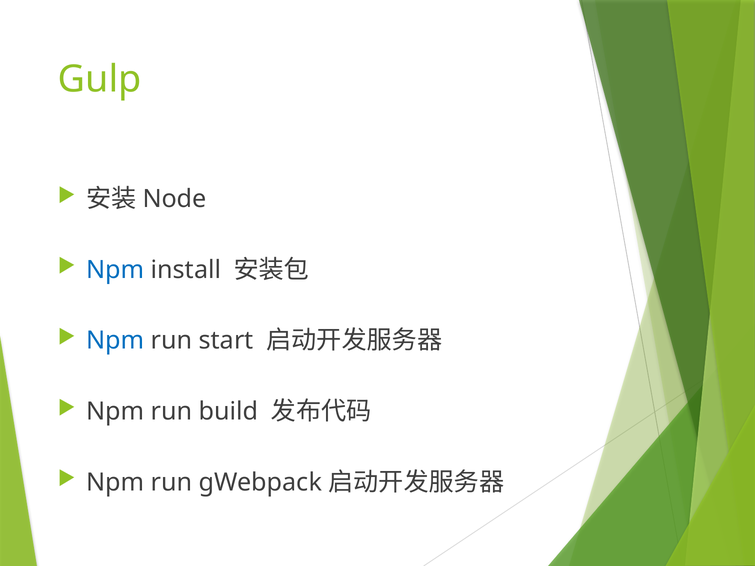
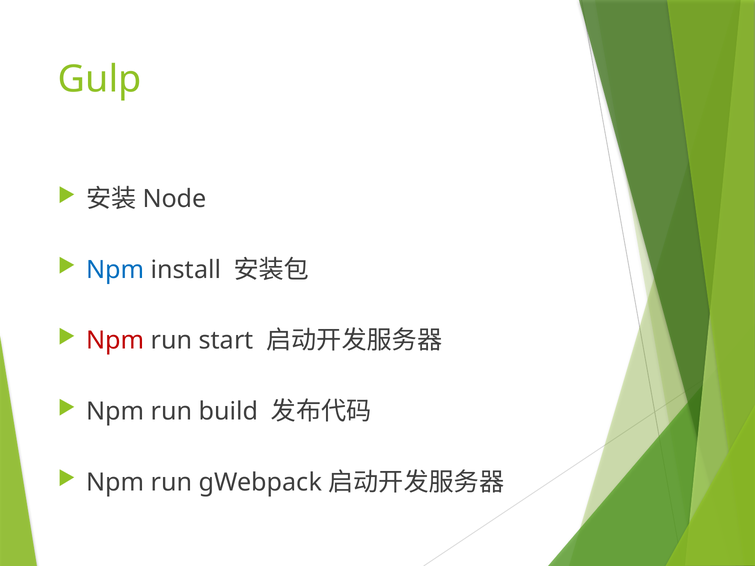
Npm at (115, 341) colour: blue -> red
